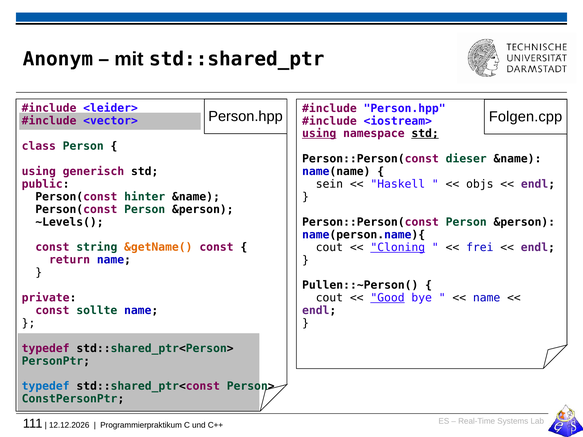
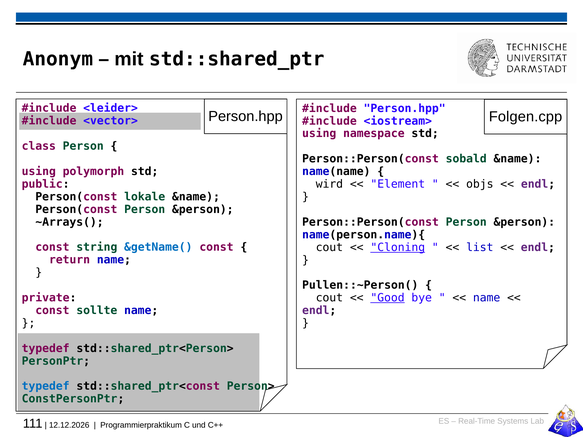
using at (319, 134) underline: present -> none
std at (425, 134) underline: present -> none
dieser: dieser -> sobald
generisch: generisch -> polymorph
sein: sein -> wird
Haskell: Haskell -> Element
hinter: hinter -> lokale
~Levels(: ~Levels( -> ~Arrays(
&getName( colour: orange -> blue
frei: frei -> list
